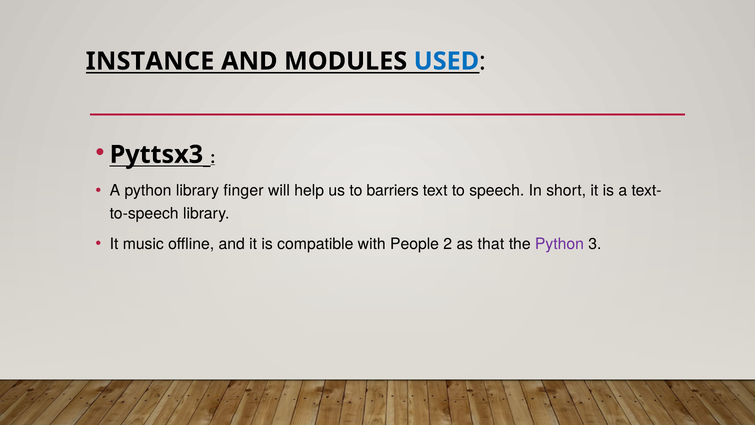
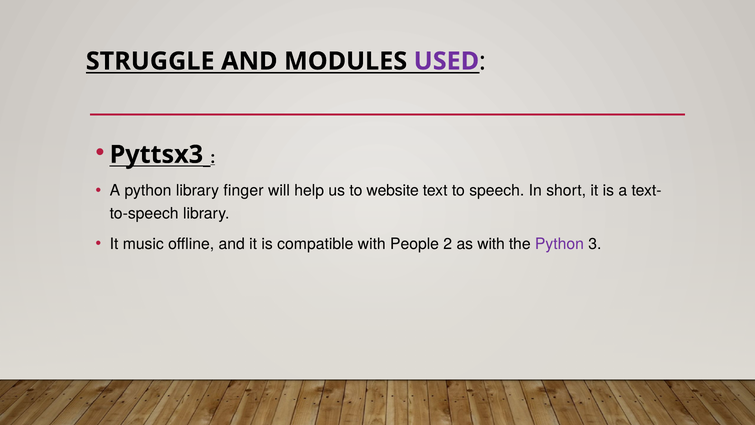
INSTANCE: INSTANCE -> STRUGGLE
USED colour: blue -> purple
barriers: barriers -> website
as that: that -> with
